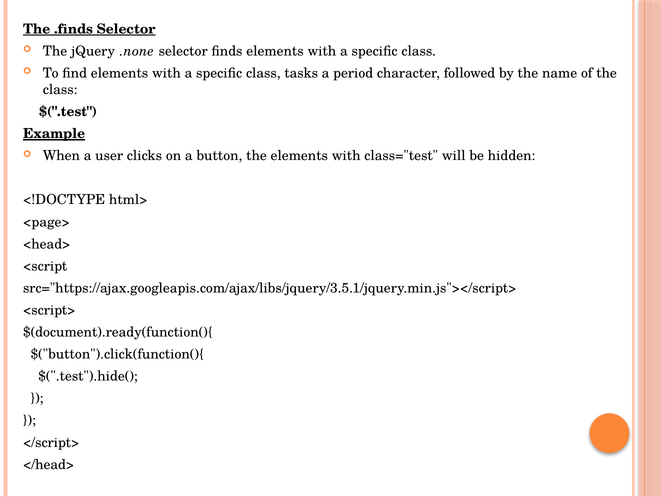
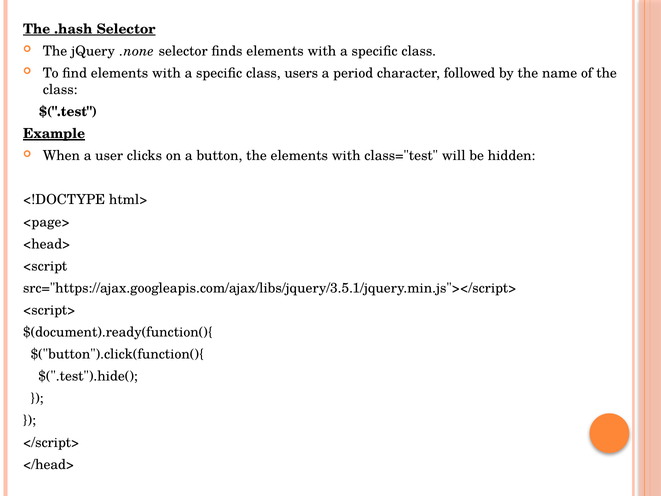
.finds: .finds -> .hash
tasks: tasks -> users
